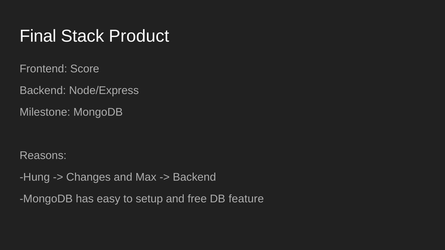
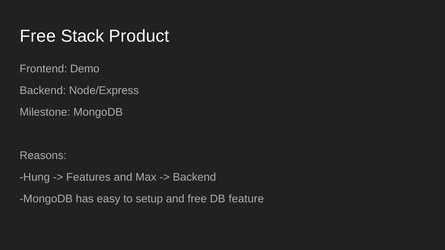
Final at (38, 36): Final -> Free
Score: Score -> Demo
Changes: Changes -> Features
